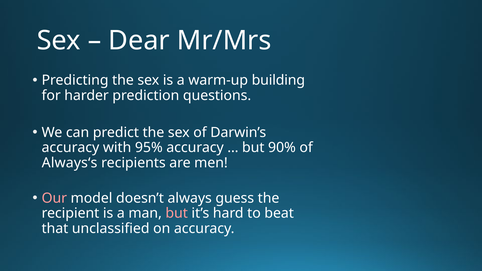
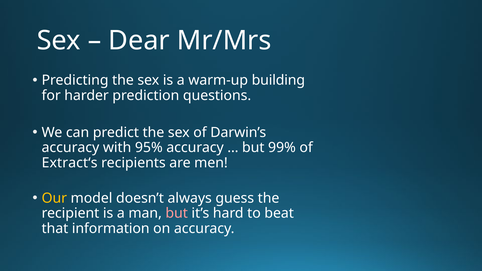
90%: 90% -> 99%
Always‘s: Always‘s -> Extract‘s
Our colour: pink -> yellow
unclassified: unclassified -> information
